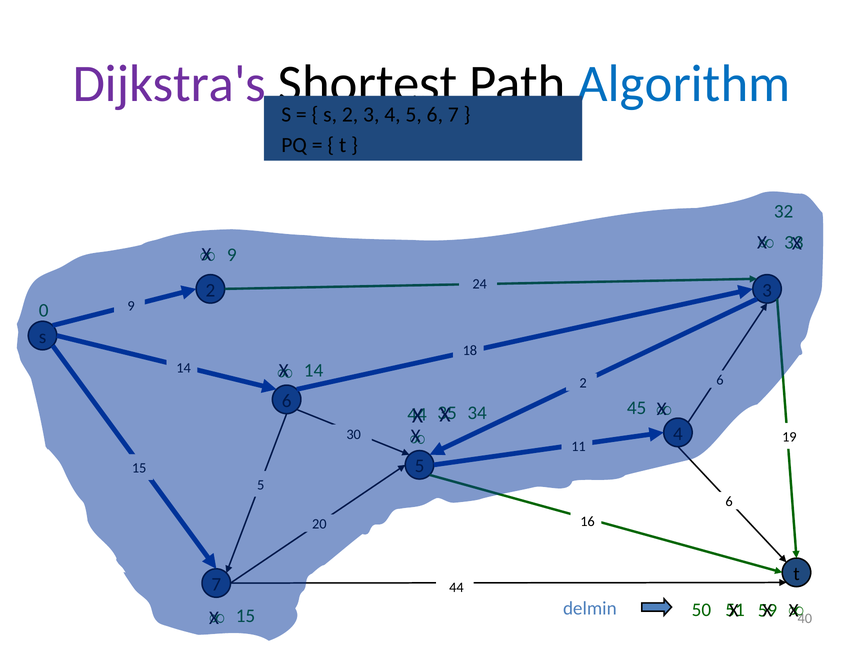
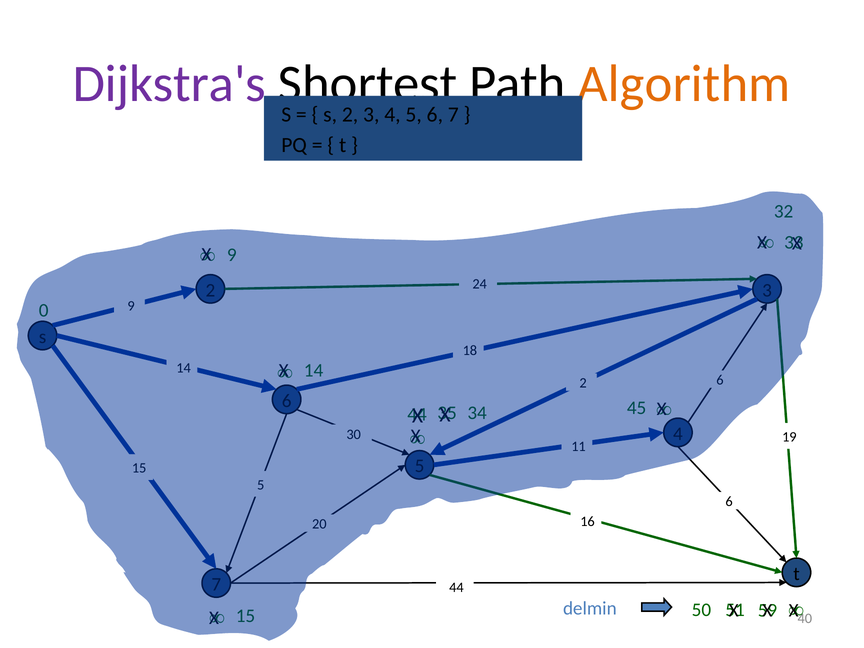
Algorithm colour: blue -> orange
